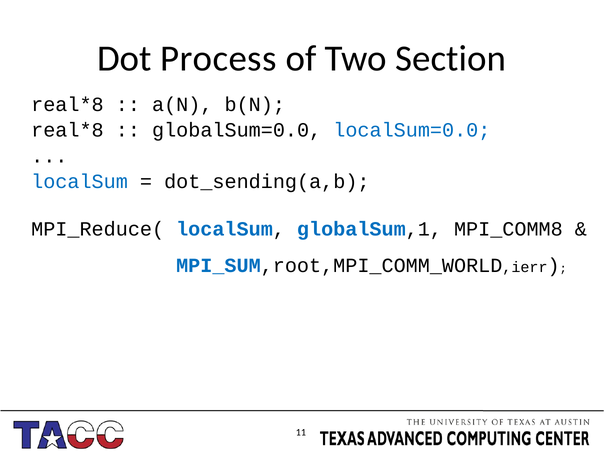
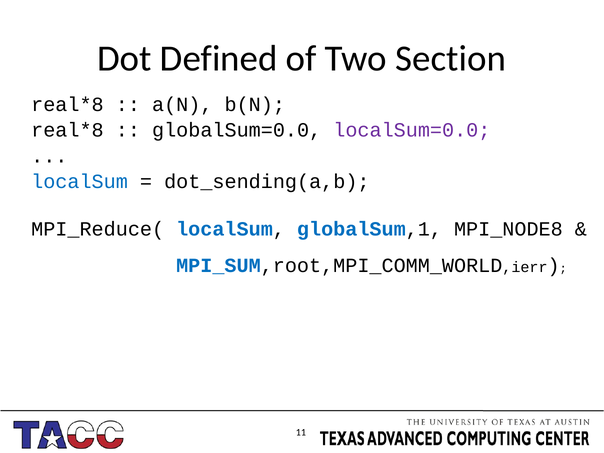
Process: Process -> Defined
localSum=0.0 colour: blue -> purple
MPI_COMM8: MPI_COMM8 -> MPI_NODE8
